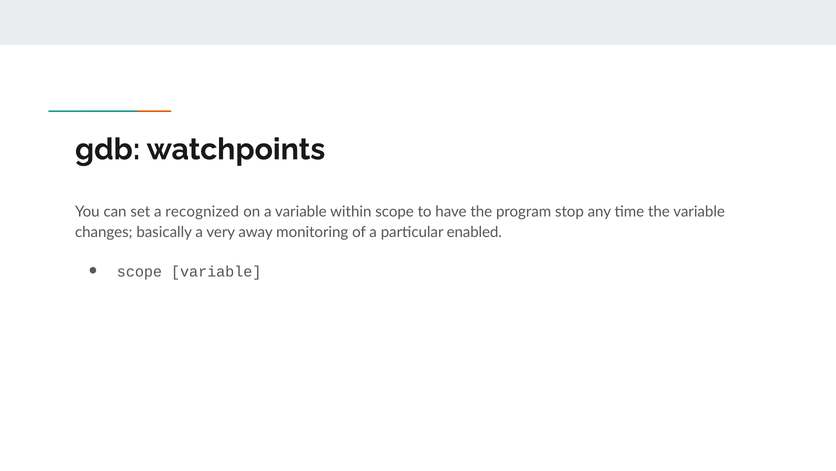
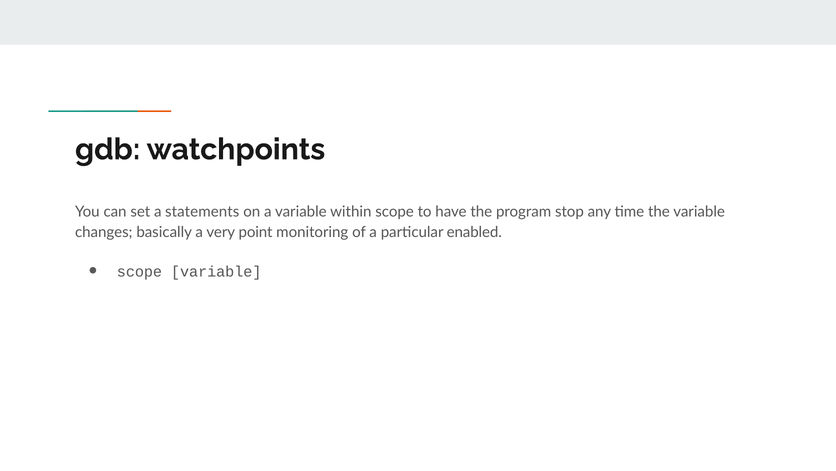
recognized: recognized -> statements
away: away -> point
